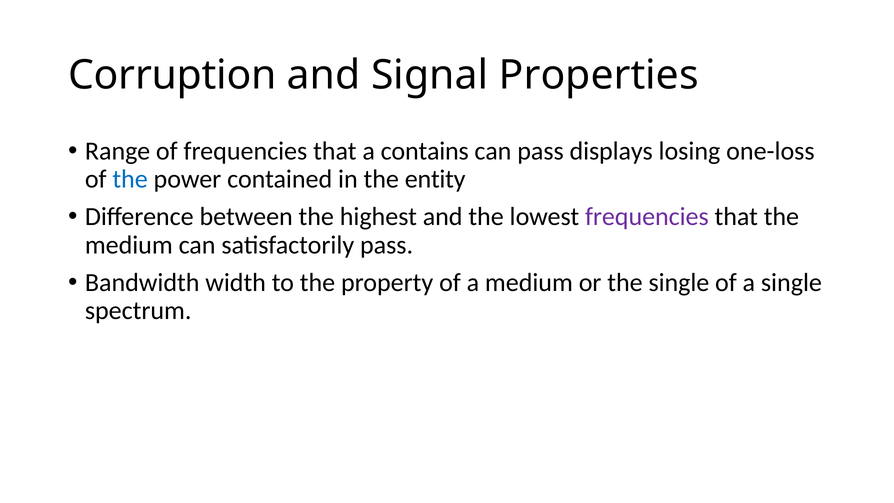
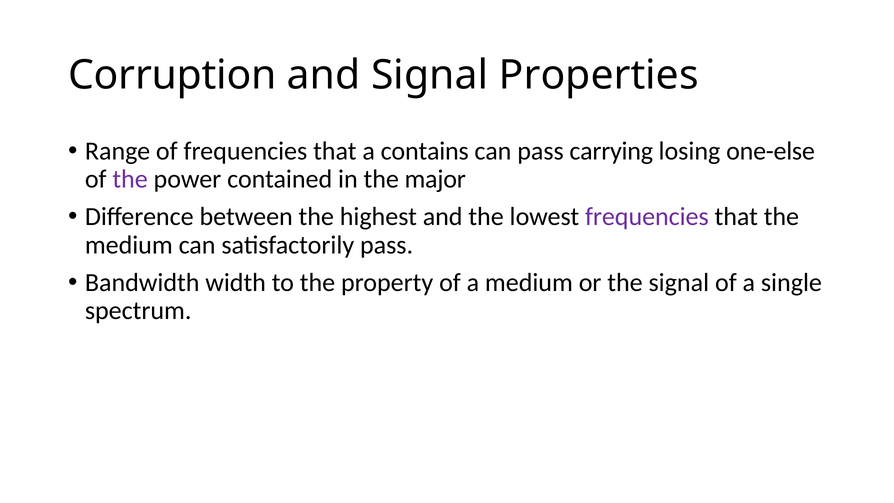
displays: displays -> carrying
one-loss: one-loss -> one-else
the at (130, 179) colour: blue -> purple
entity: entity -> major
the single: single -> signal
